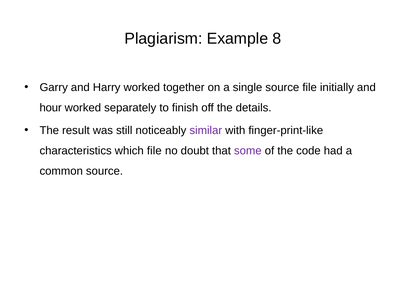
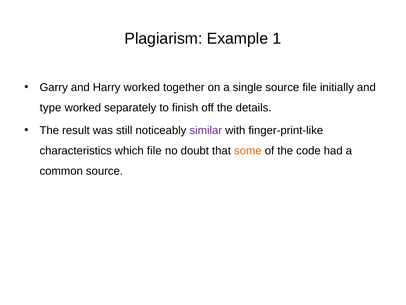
8: 8 -> 1
hour: hour -> type
some colour: purple -> orange
